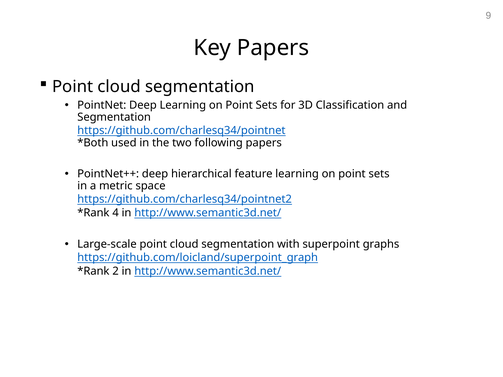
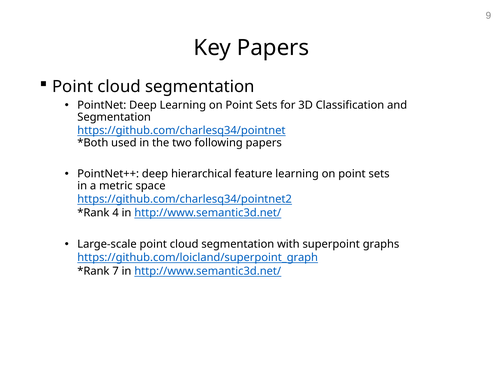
2: 2 -> 7
